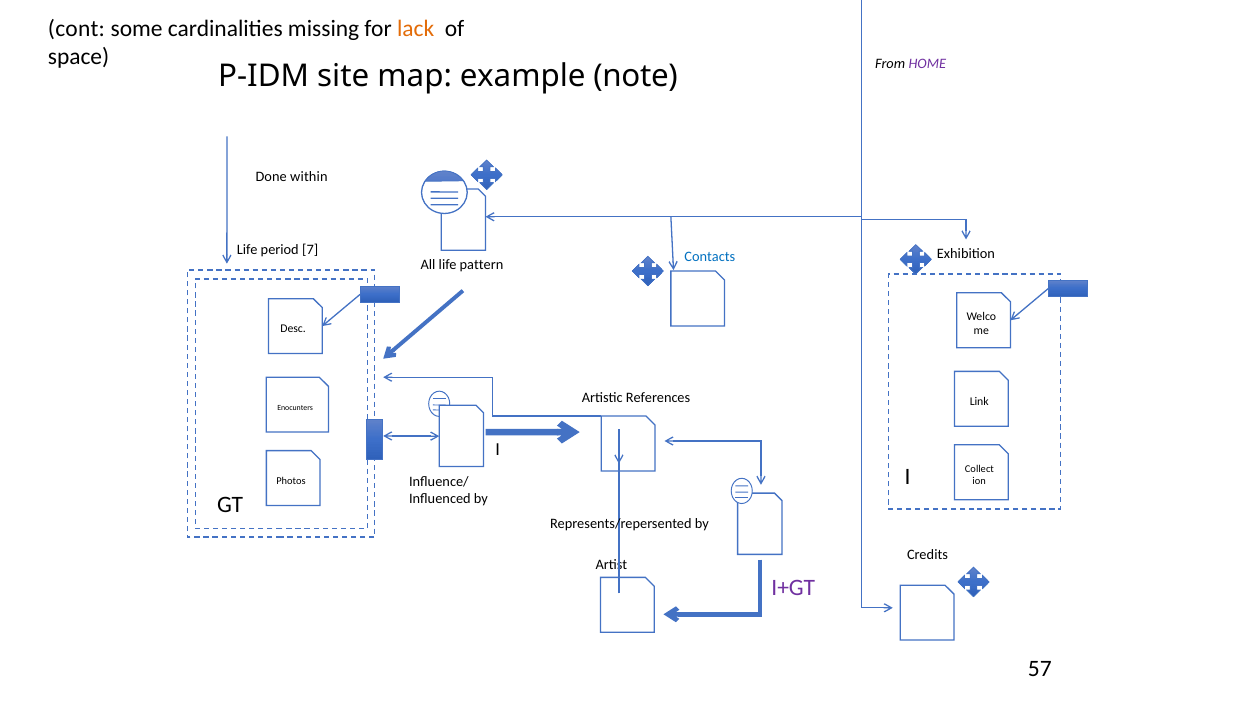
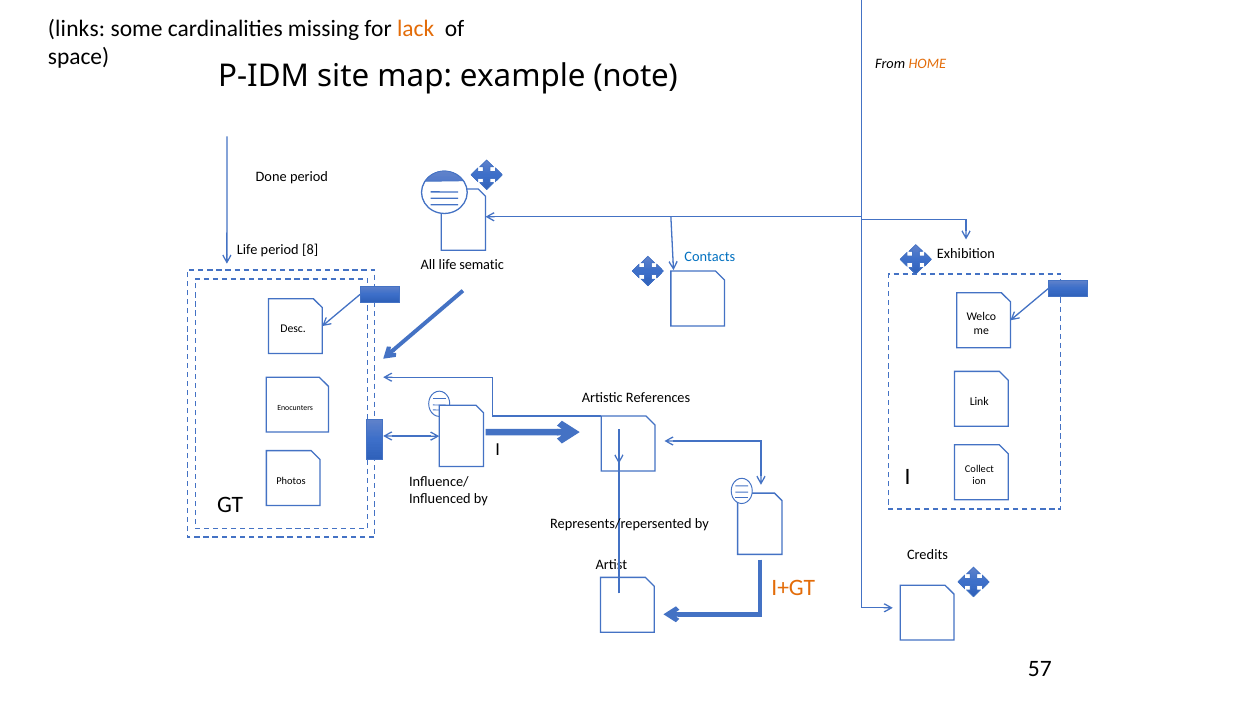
cont: cont -> links
HOME colour: purple -> orange
Done within: within -> period
7: 7 -> 8
pattern: pattern -> sematic
I+GT colour: purple -> orange
